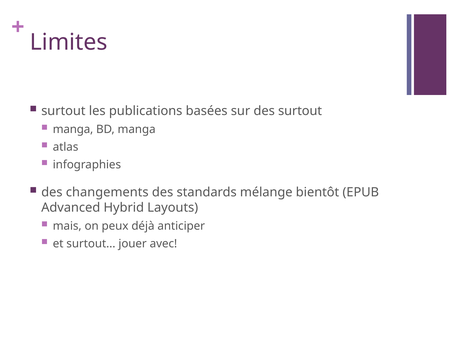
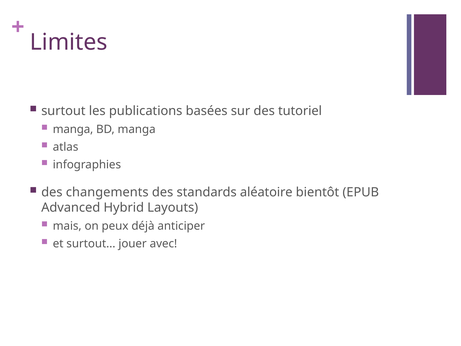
des surtout: surtout -> tutoriel
mélange: mélange -> aléatoire
